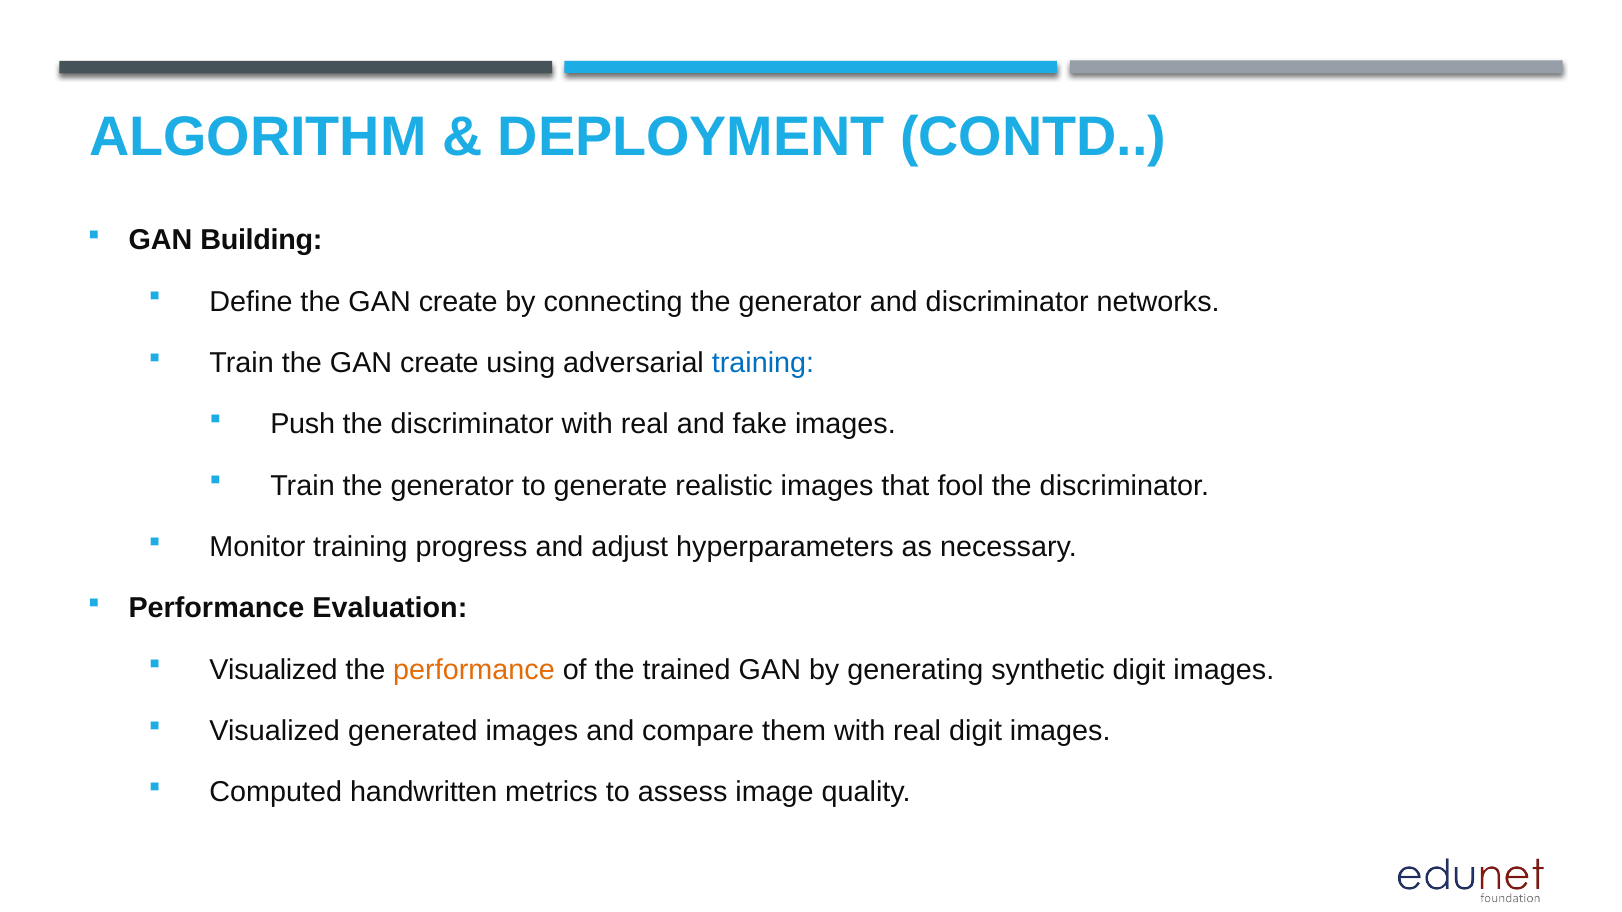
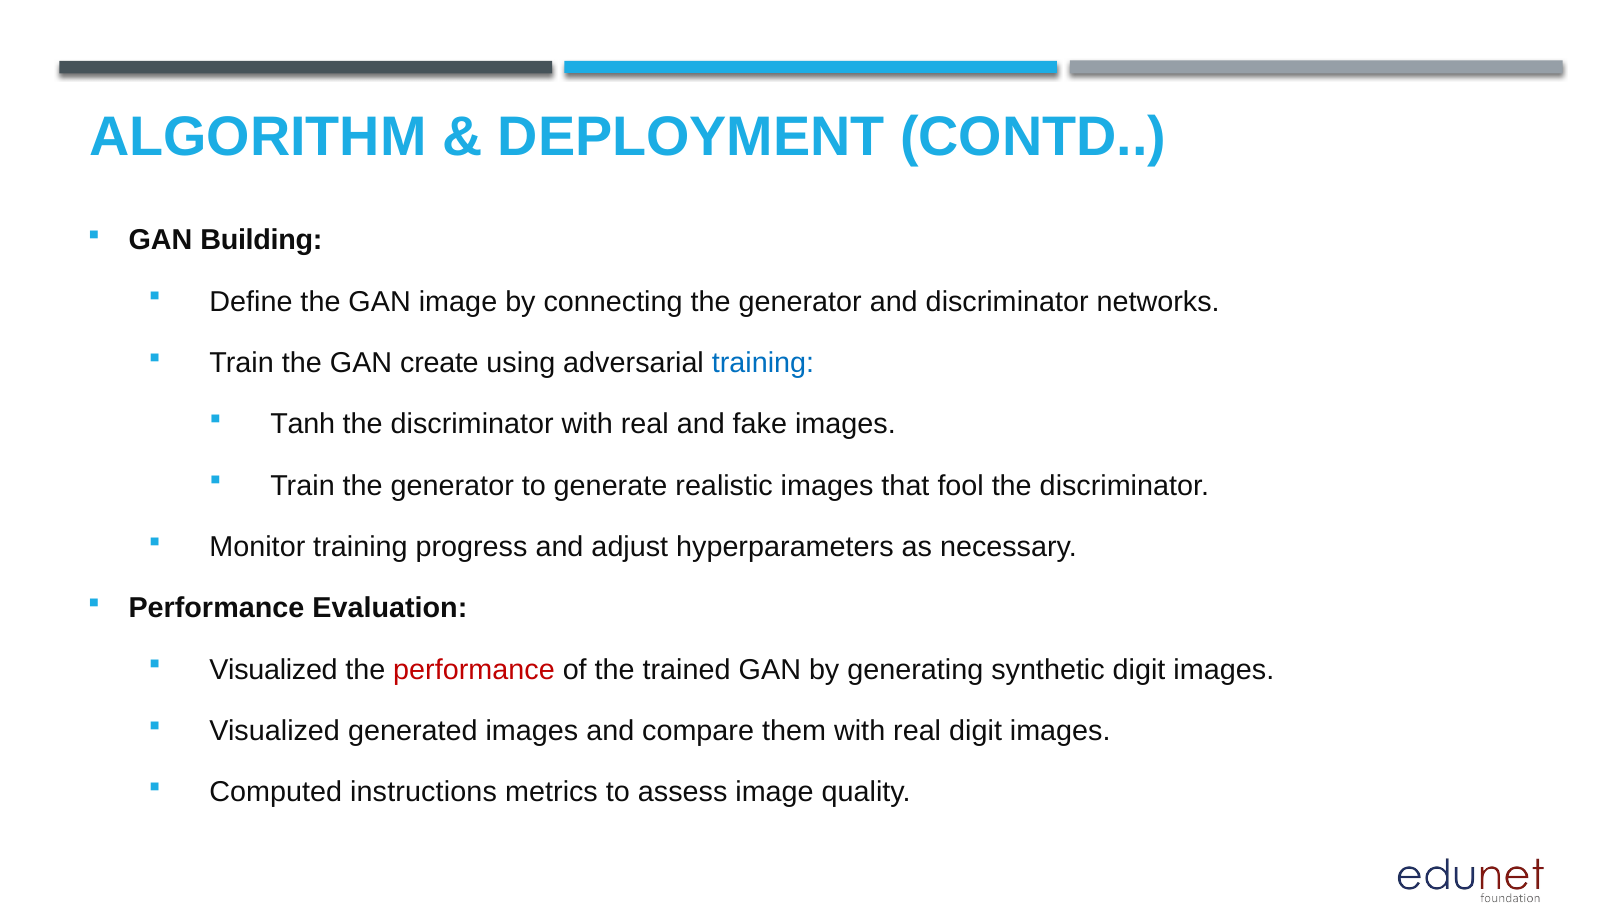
Define the GAN create: create -> image
Push: Push -> Tanh
performance at (474, 670) colour: orange -> red
handwritten: handwritten -> instructions
